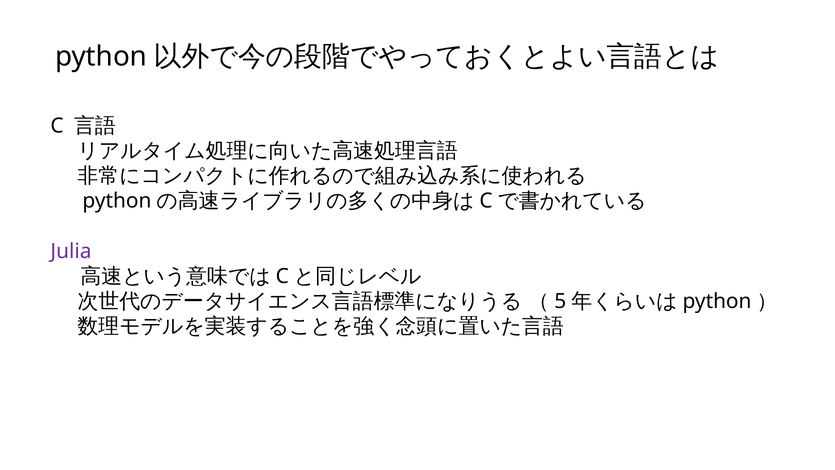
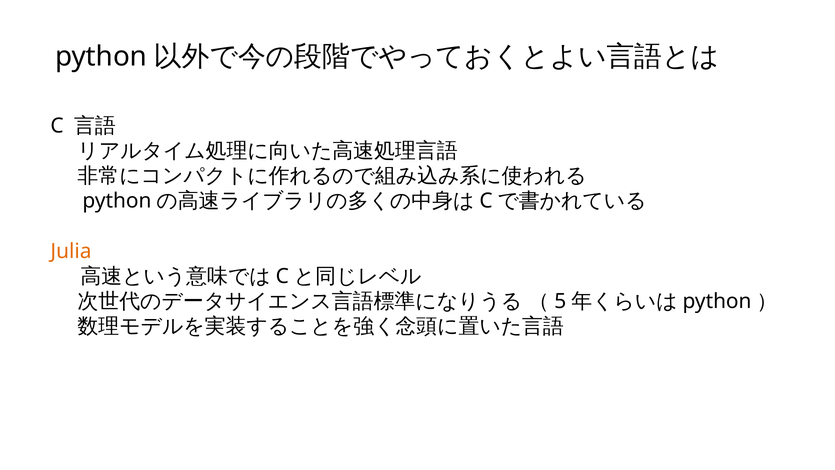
Julia colour: purple -> orange
